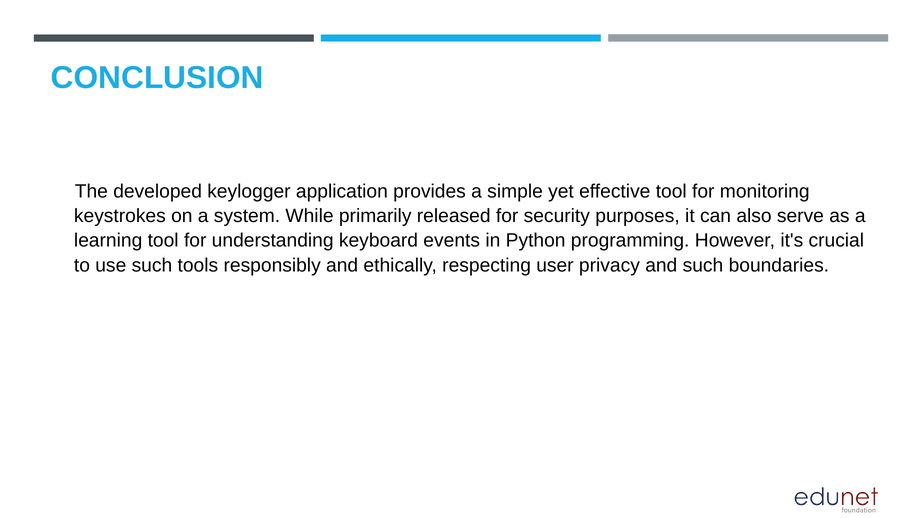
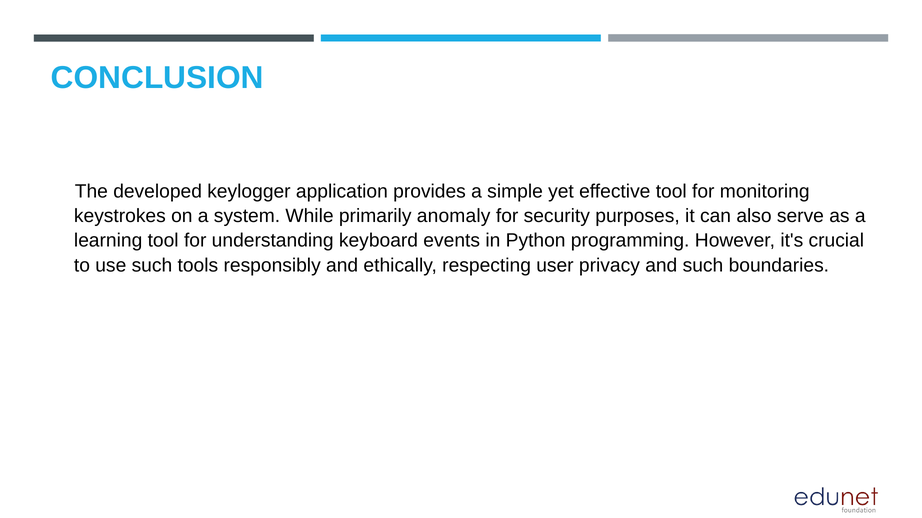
released: released -> anomaly
